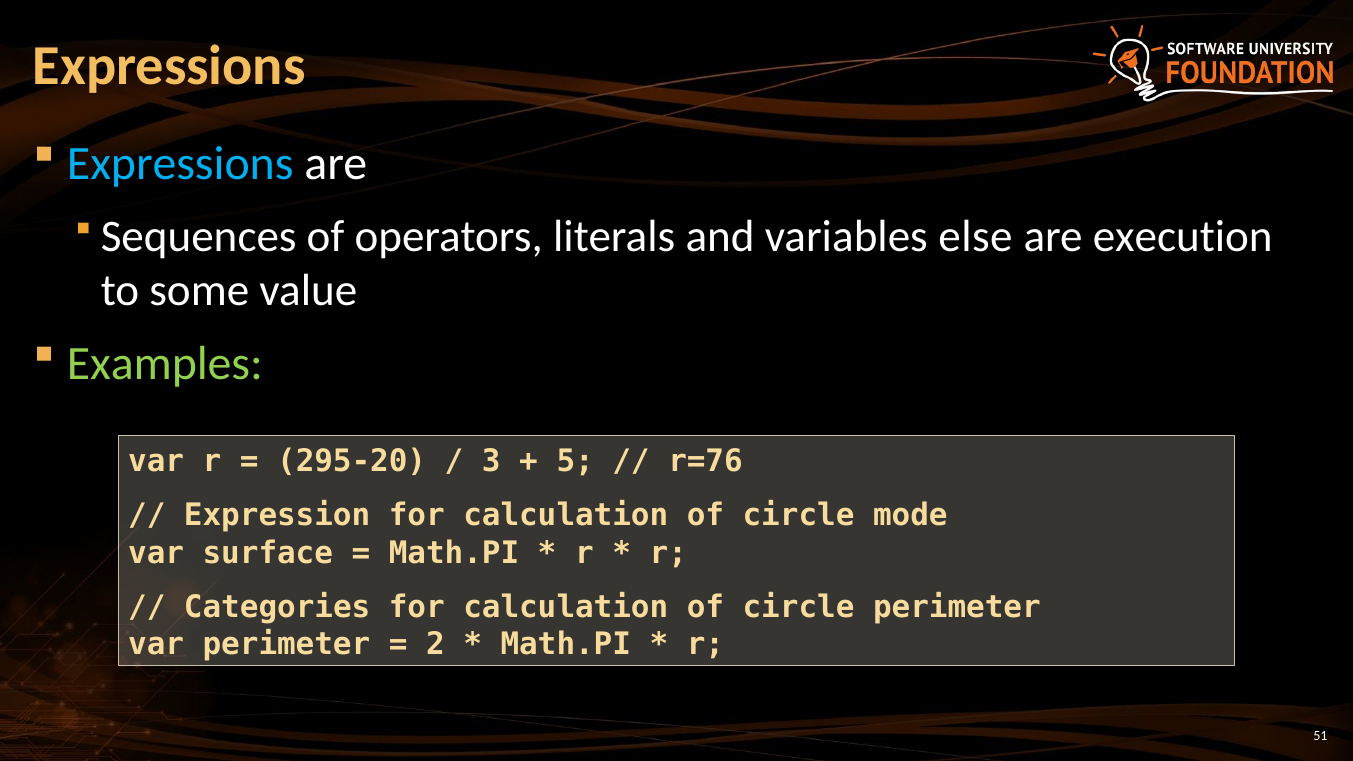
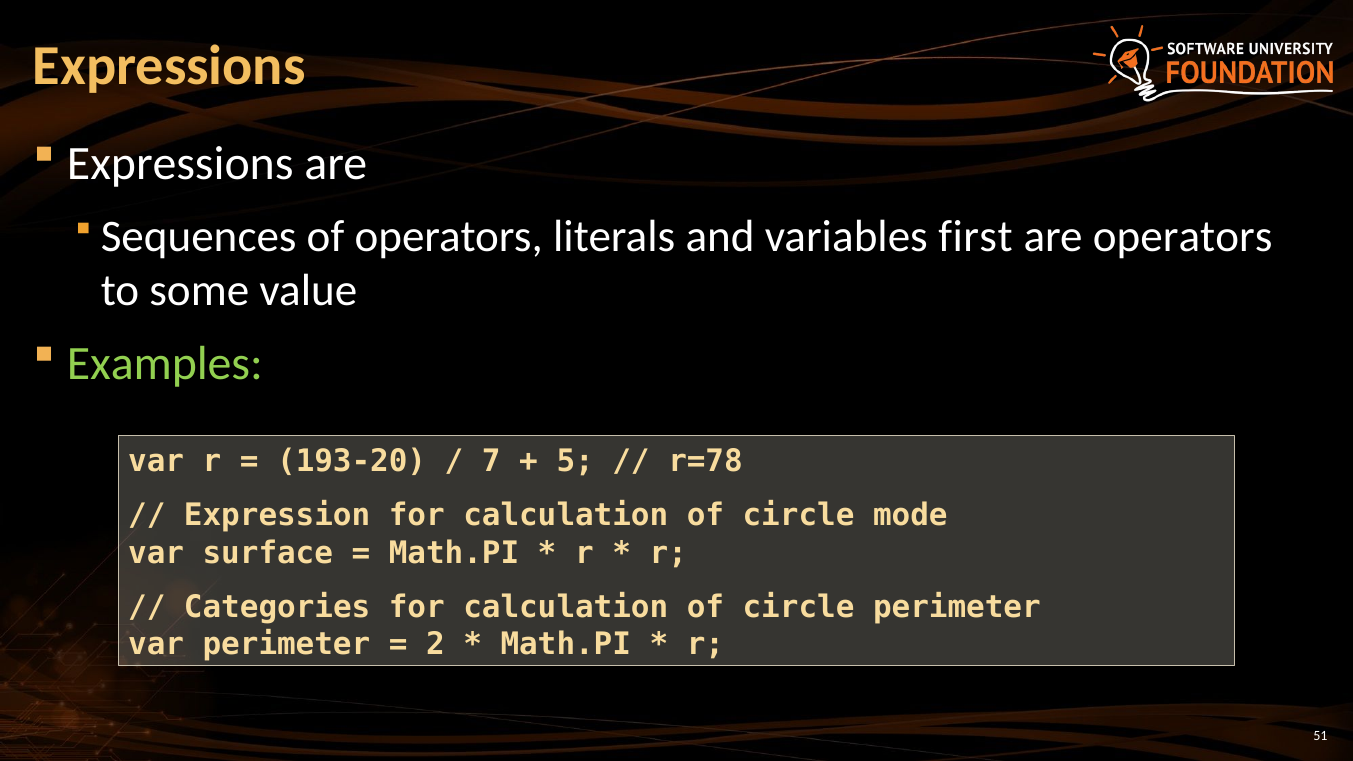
Expressions at (180, 164) colour: light blue -> white
else: else -> first
are execution: execution -> operators
295-20: 295-20 -> 193-20
3: 3 -> 7
r=76: r=76 -> r=78
